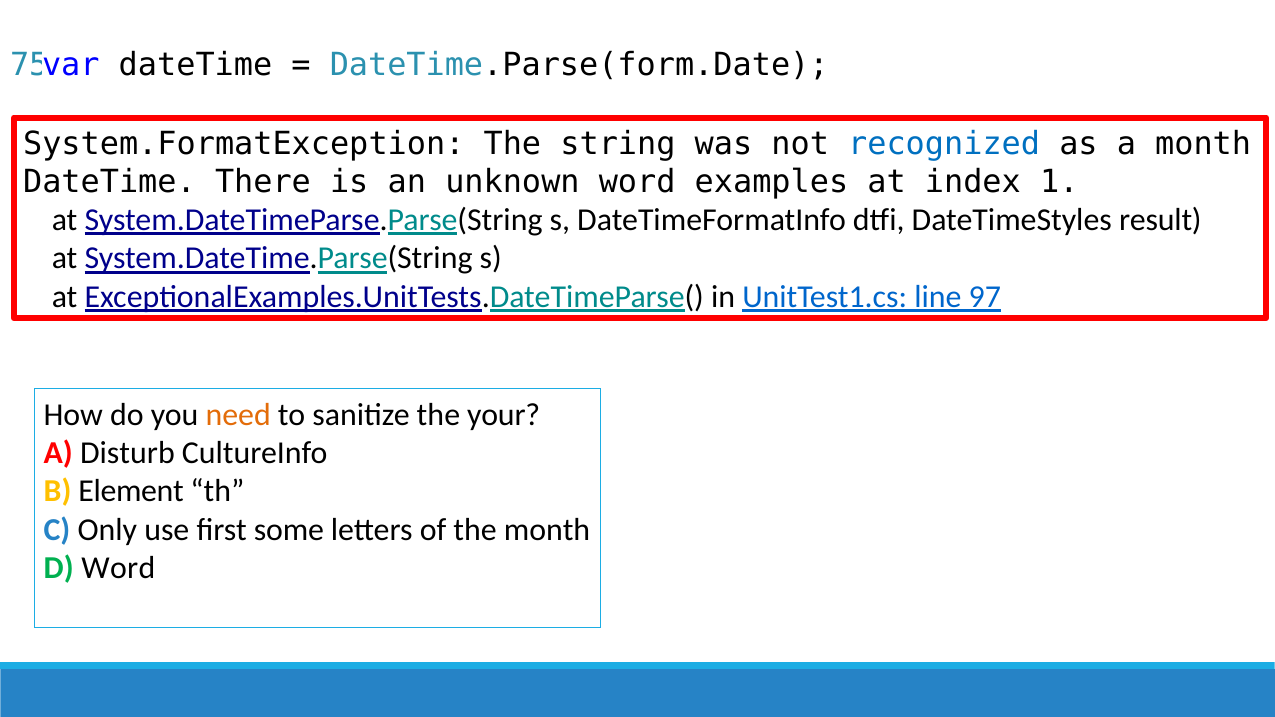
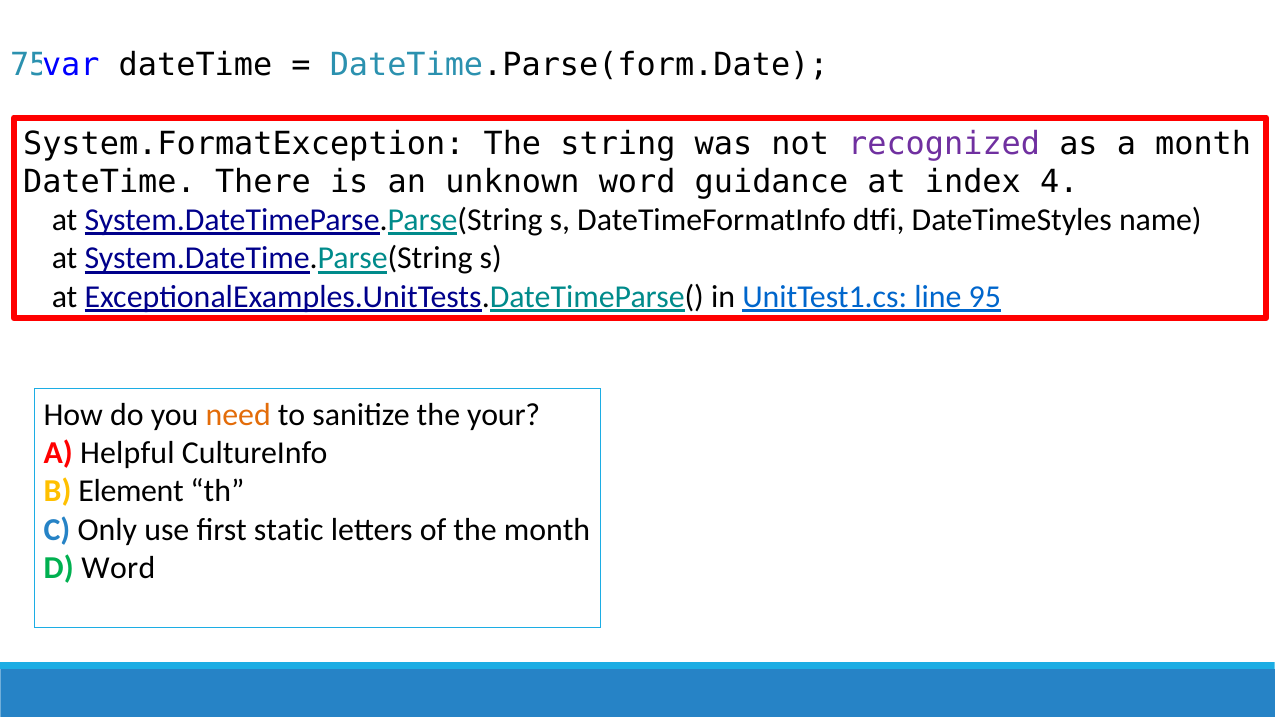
recognized colour: blue -> purple
examples: examples -> guidance
1: 1 -> 4
result: result -> name
97: 97 -> 95
Disturb: Disturb -> Helpful
some: some -> static
